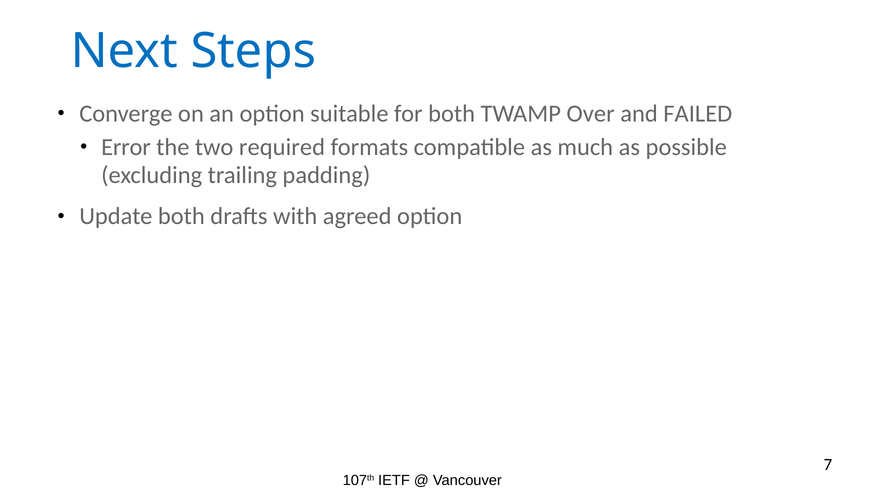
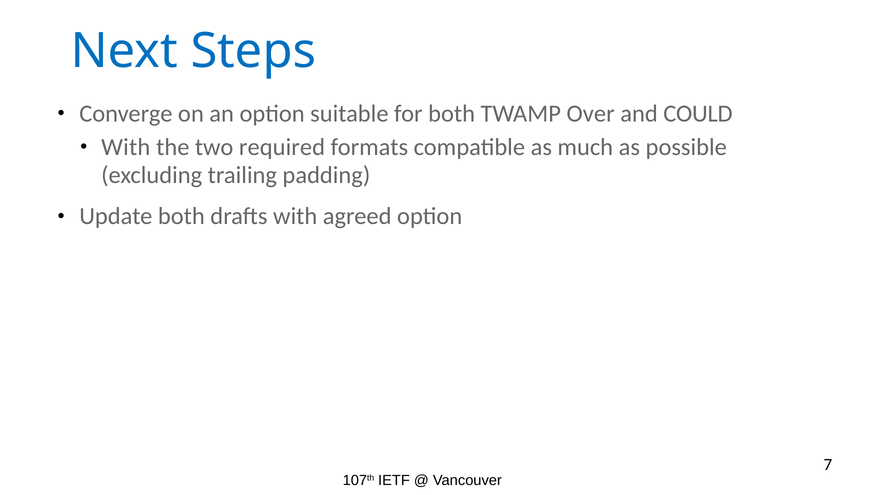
FAILED: FAILED -> COULD
Error at (126, 147): Error -> With
